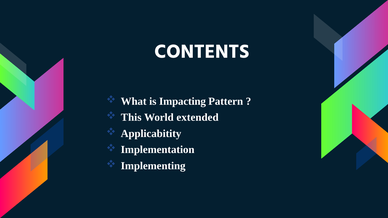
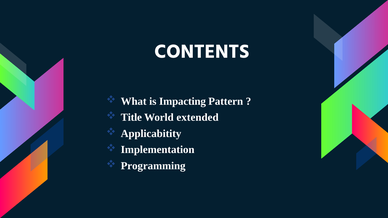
This: This -> Title
Implementing: Implementing -> Programming
